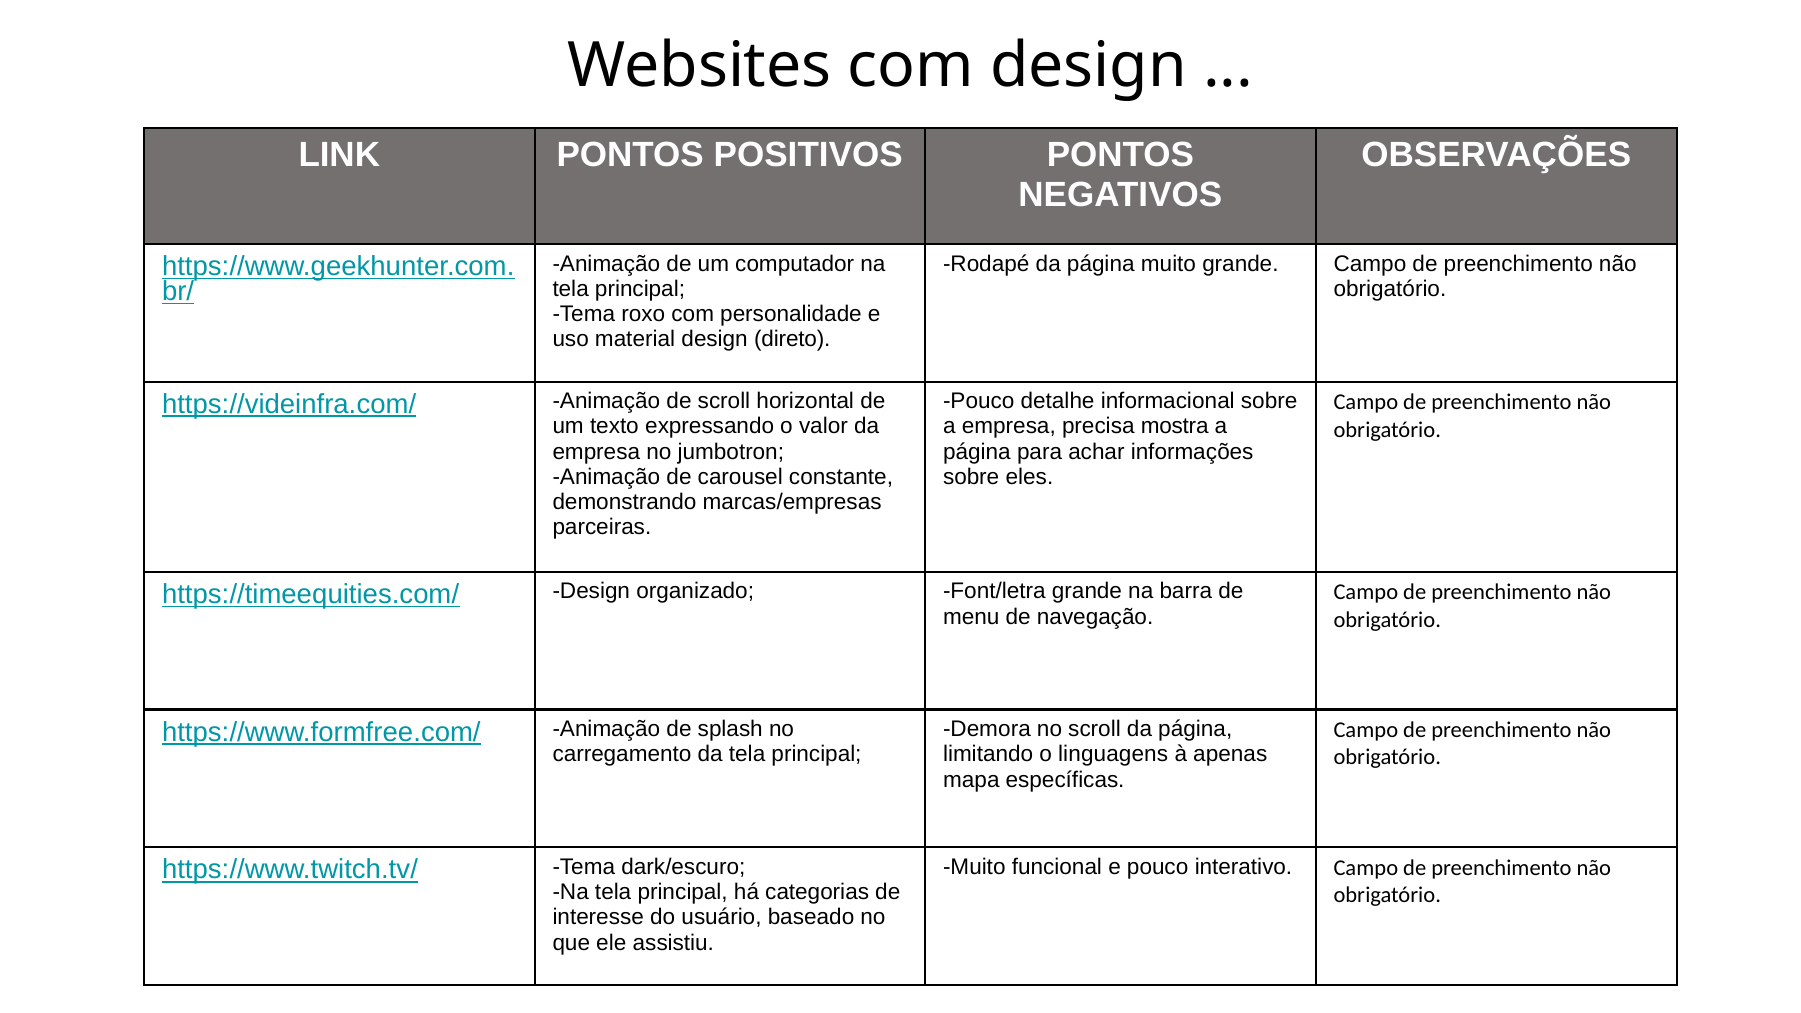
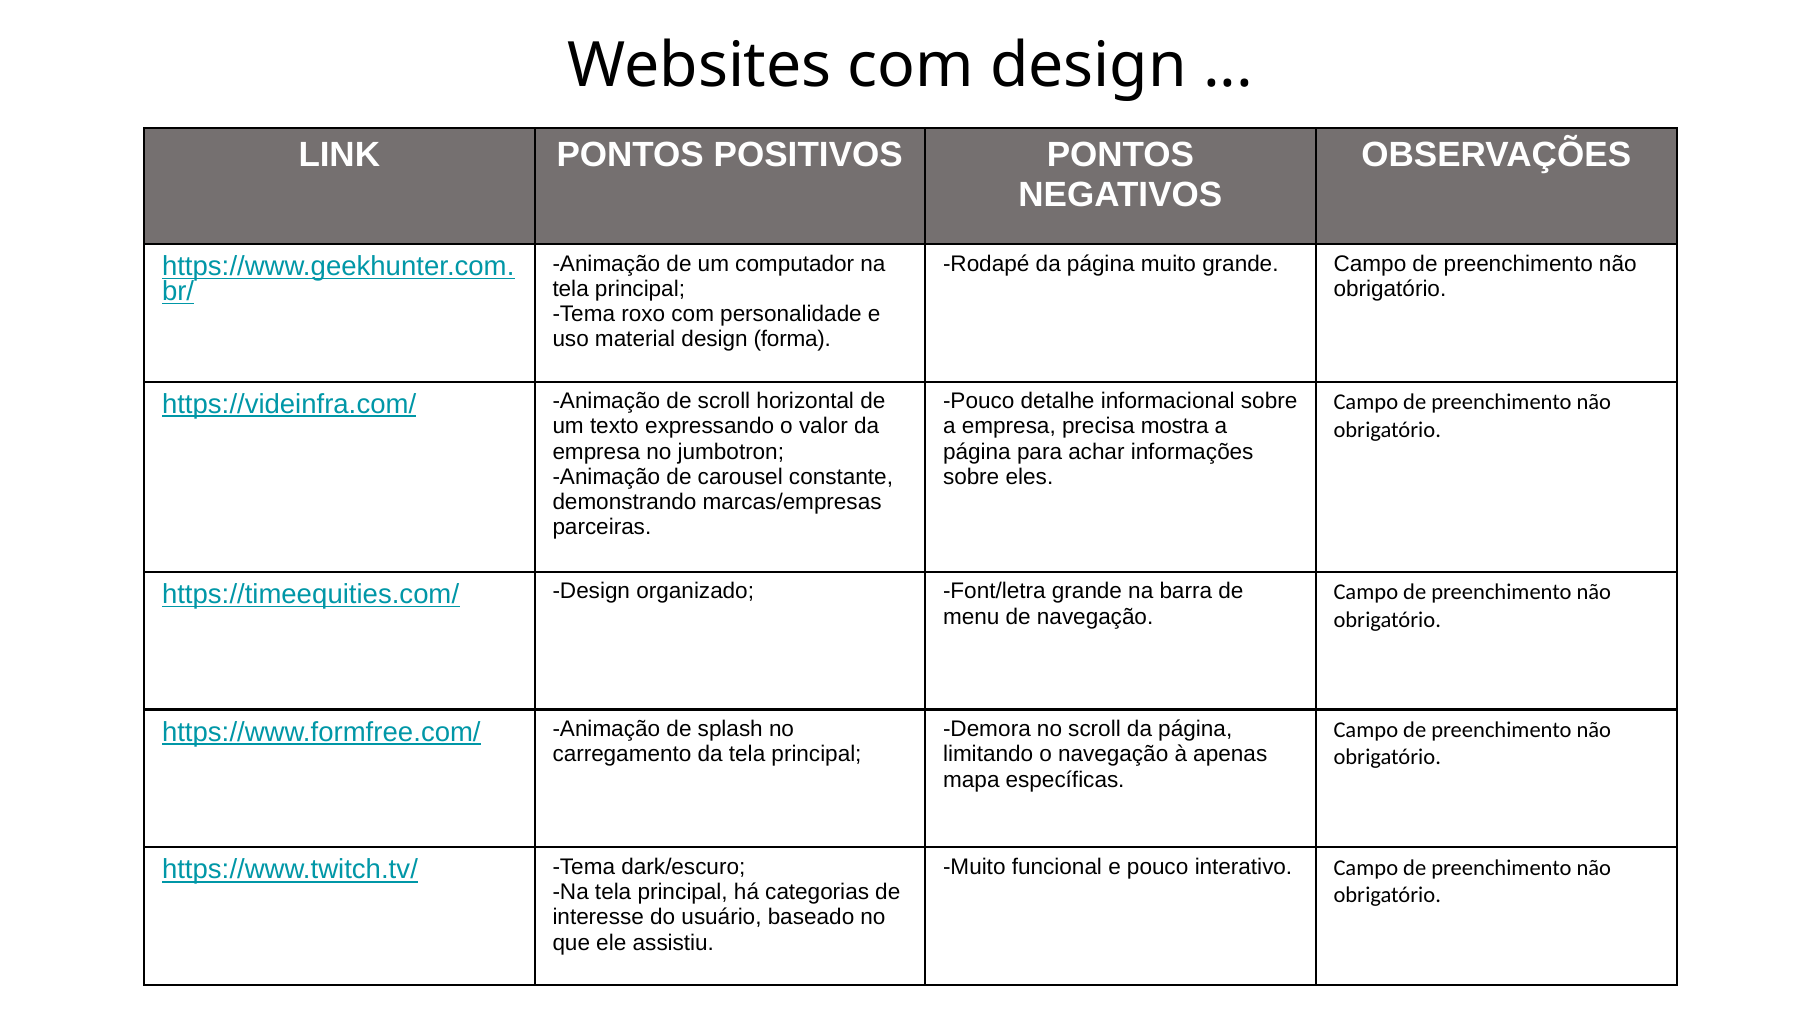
direto: direto -> forma
o linguagens: linguagens -> navegação
